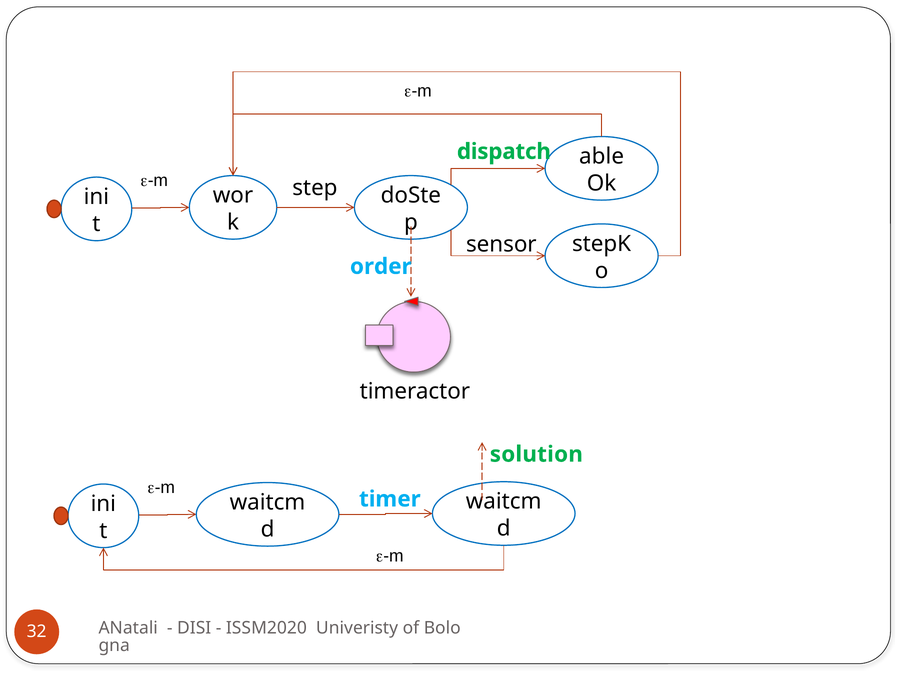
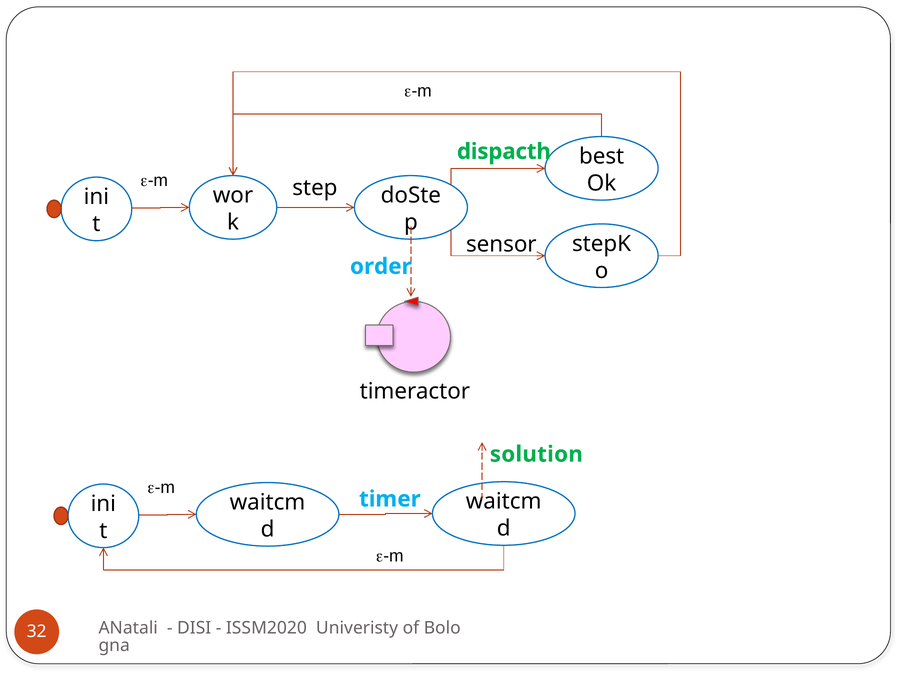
dispatch: dispatch -> dispacth
able: able -> best
